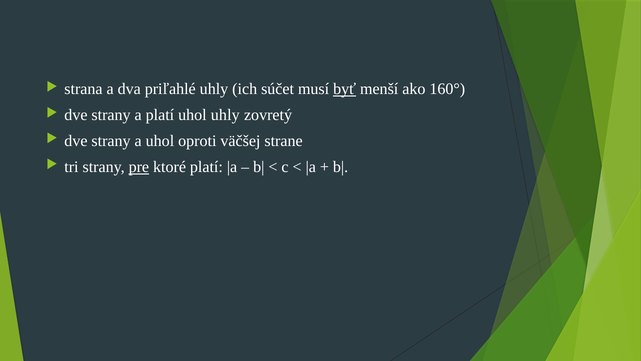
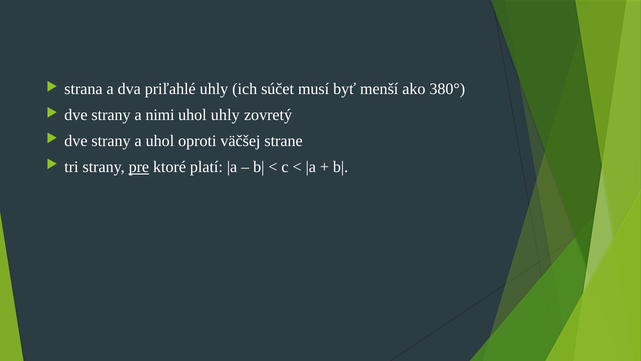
byť underline: present -> none
160°: 160° -> 380°
a platí: platí -> nimi
